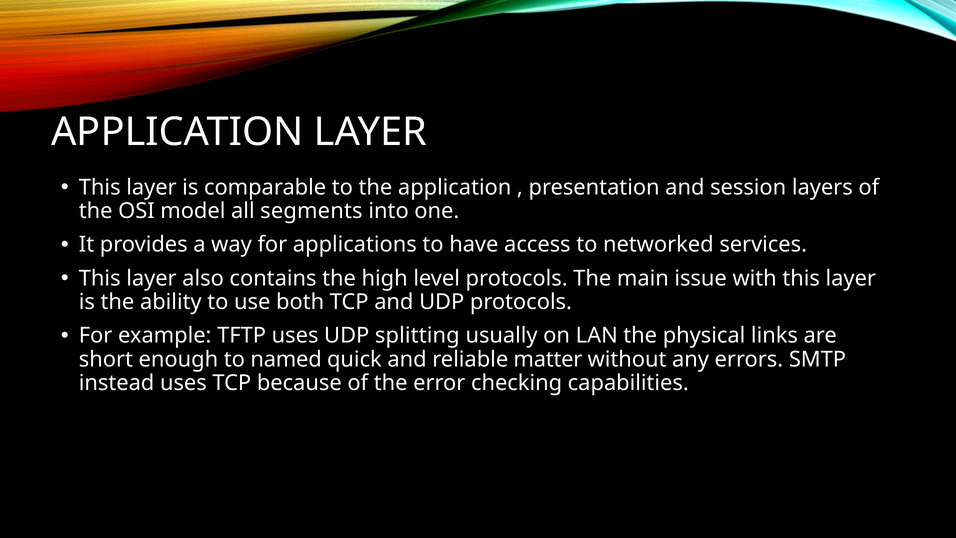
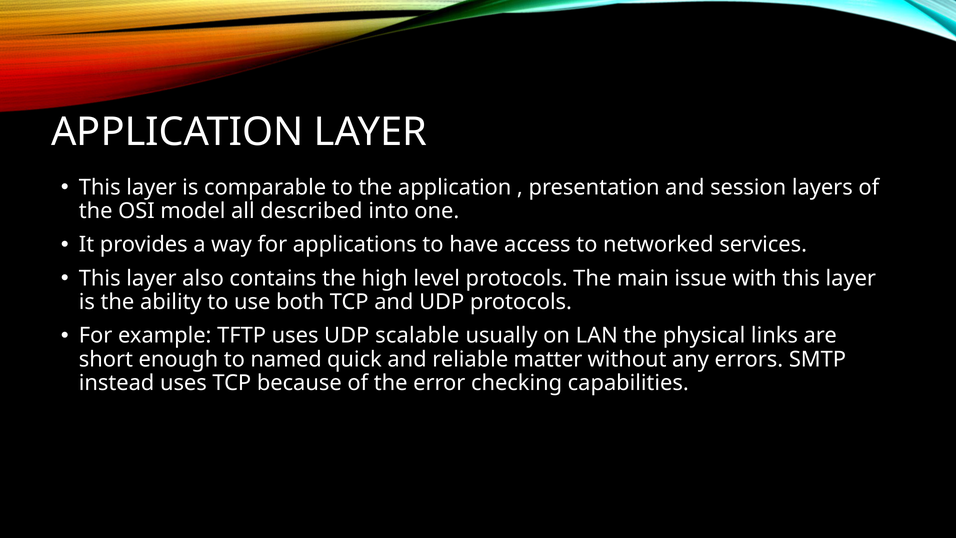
segments: segments -> described
splitting: splitting -> scalable
